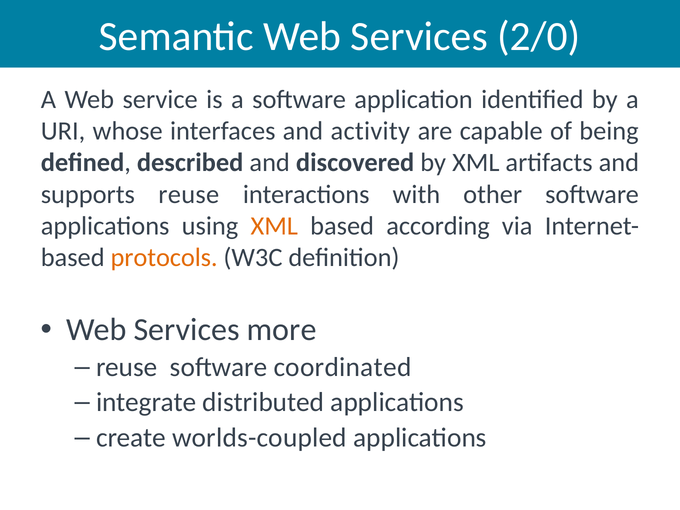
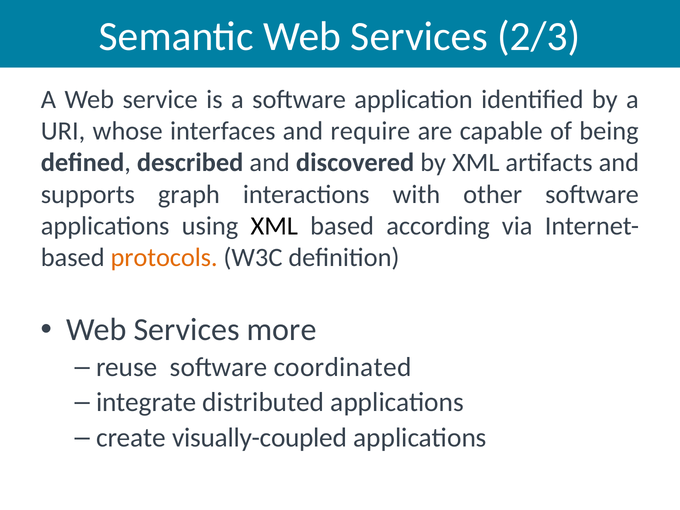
2/0: 2/0 -> 2/3
activity: activity -> require
supports reuse: reuse -> graph
XML at (274, 226) colour: orange -> black
worlds-coupled: worlds-coupled -> visually-coupled
